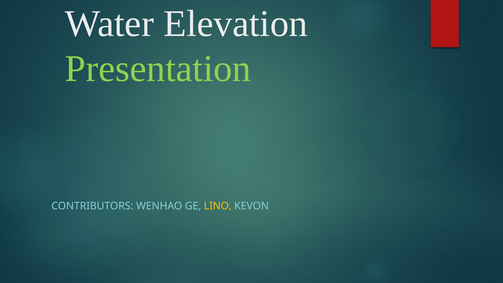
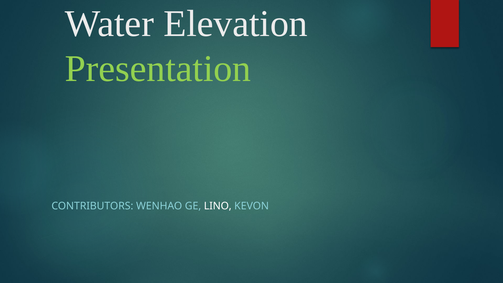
LINO colour: yellow -> white
